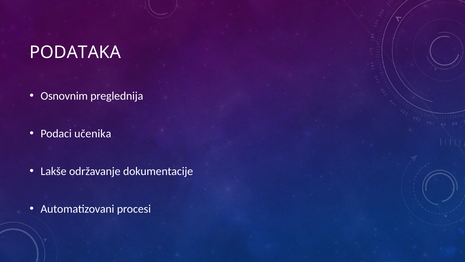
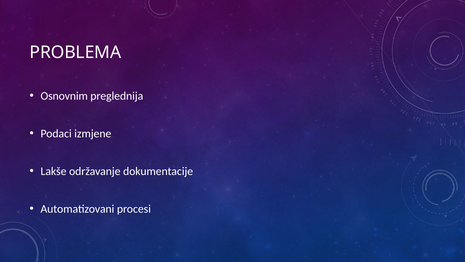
PODATAKA: PODATAKA -> PROBLEMA
učenika: učenika -> izmjene
